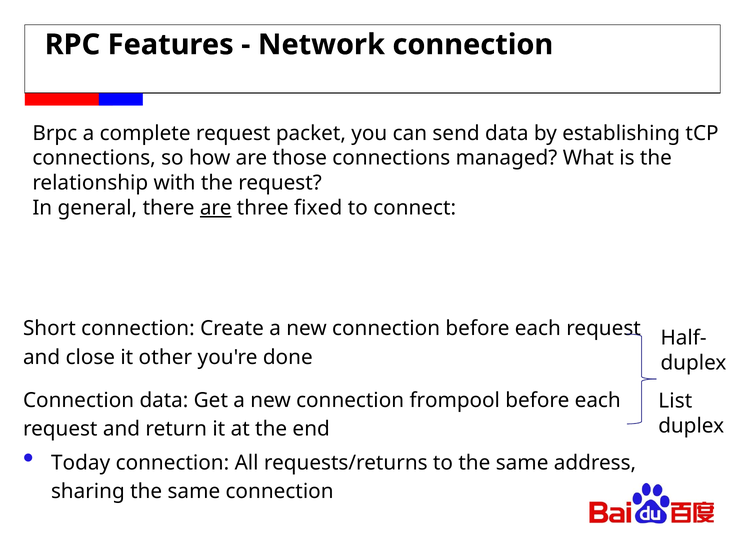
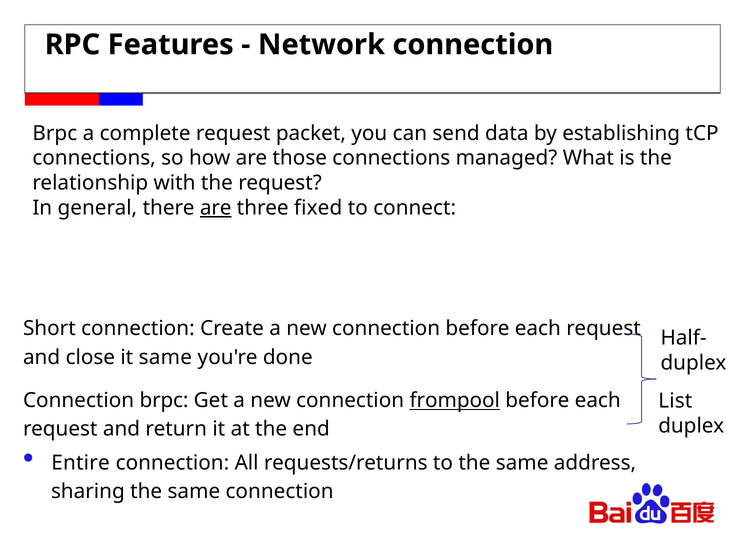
it other: other -> same
data at (164, 400): data -> brpc
frompool underline: none -> present
Today: Today -> Entire
